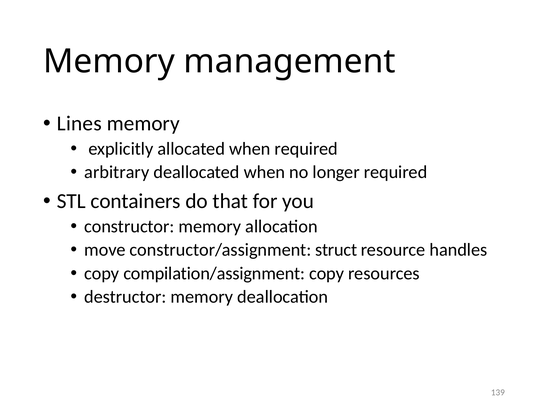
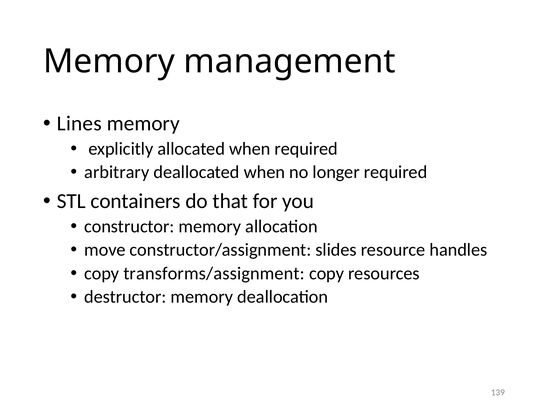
struct: struct -> slides
compilation/assignment: compilation/assignment -> transforms/assignment
